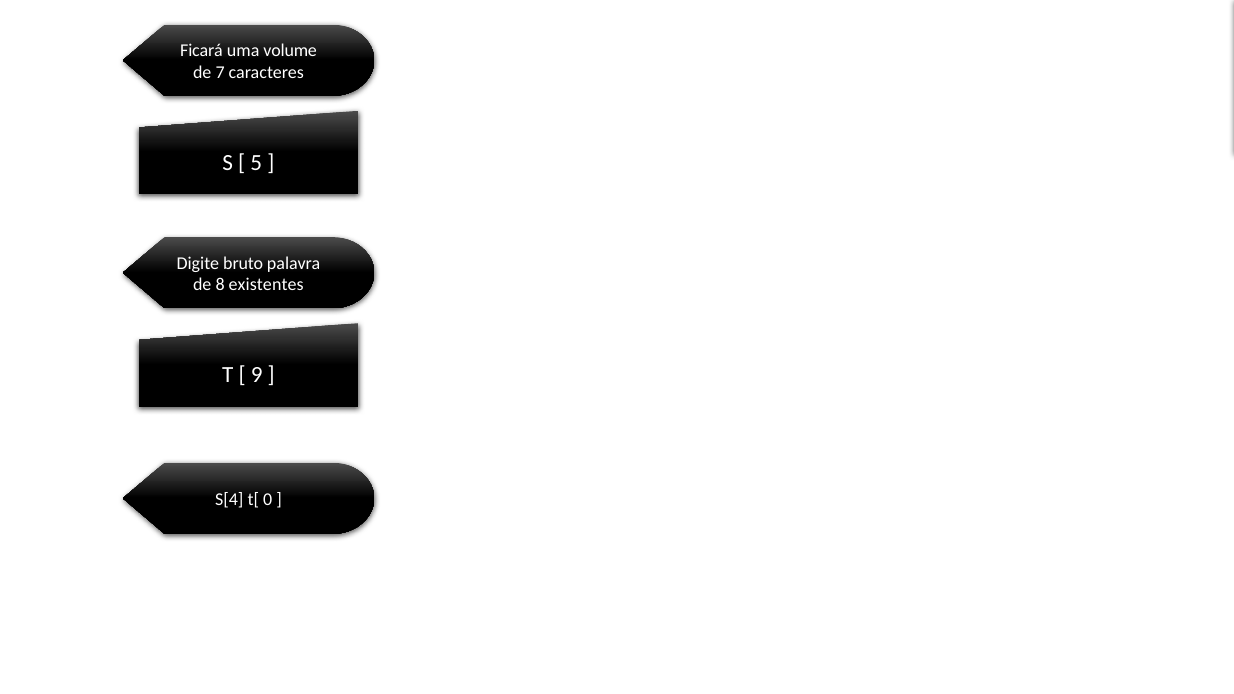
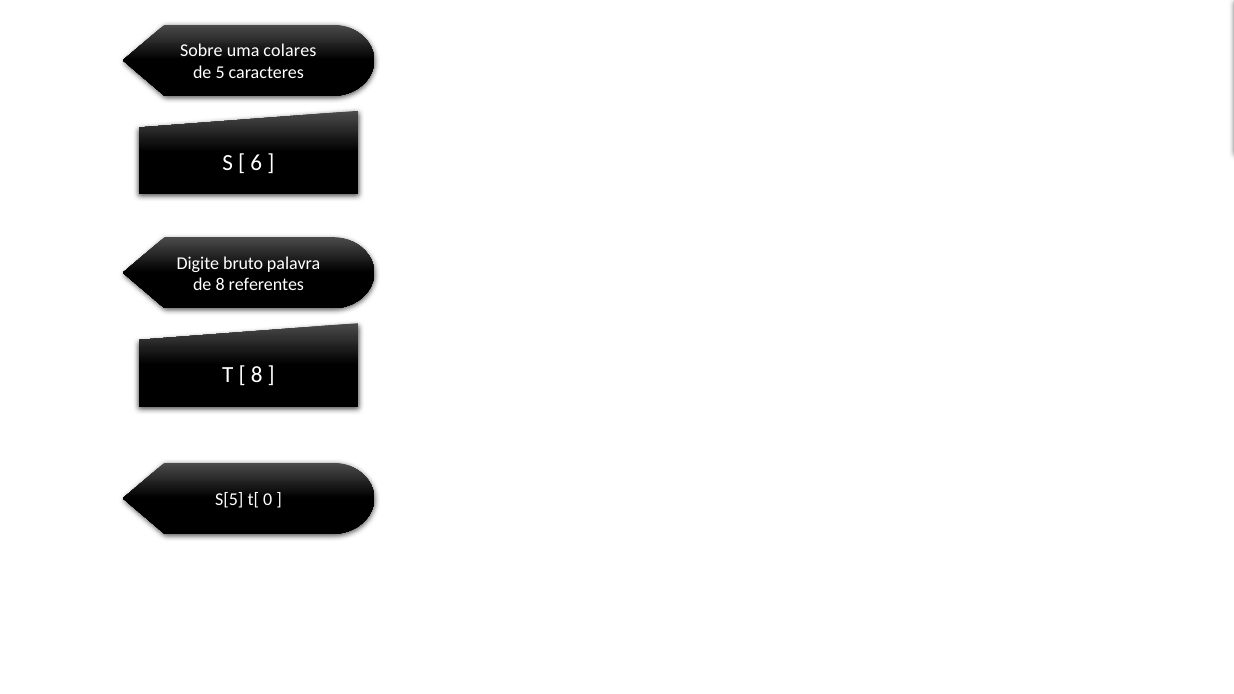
Ficará: Ficará -> Sobre
volume: volume -> colares
7: 7 -> 5
5: 5 -> 6
existentes: existentes -> referentes
9 at (257, 375): 9 -> 8
S[4: S[4 -> S[5
